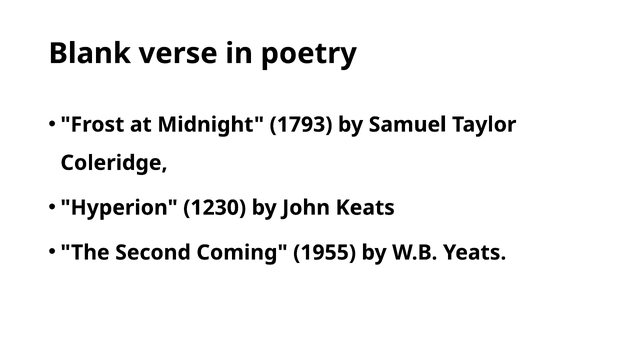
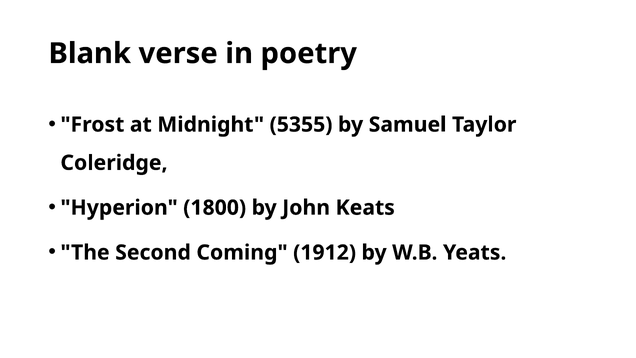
1793: 1793 -> 5355
1230: 1230 -> 1800
1955: 1955 -> 1912
